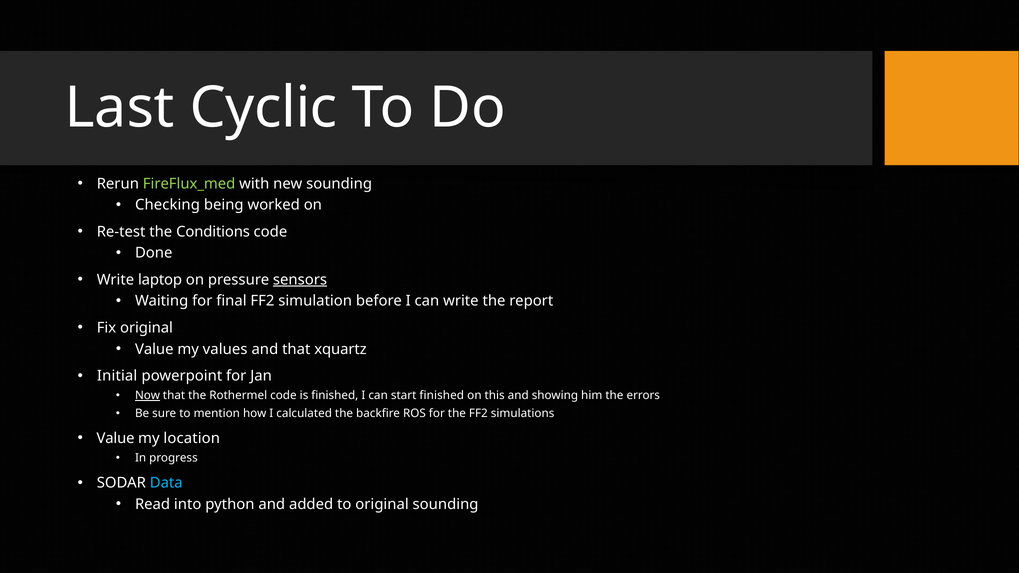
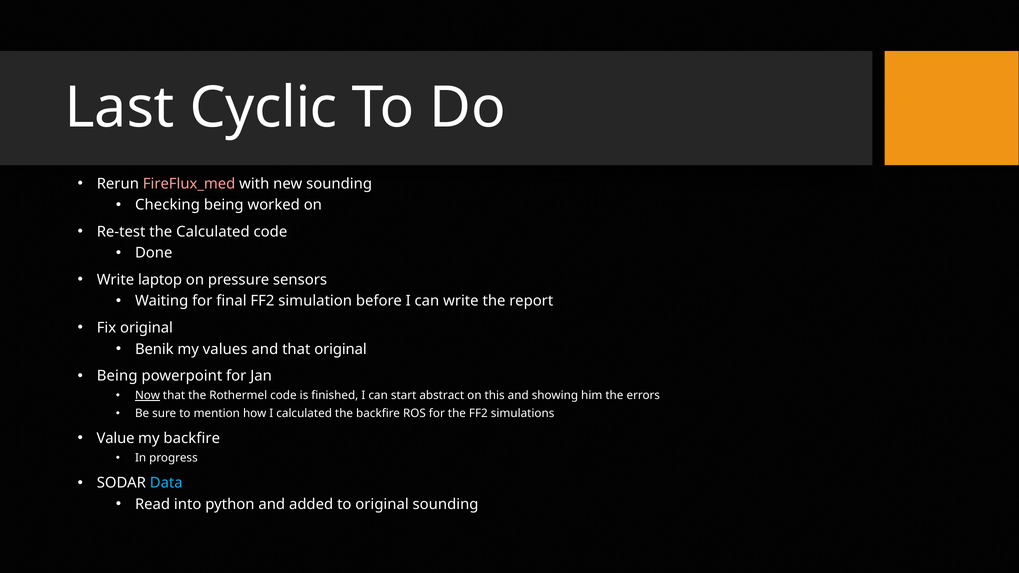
FireFlux_med colour: light green -> pink
the Conditions: Conditions -> Calculated
sensors underline: present -> none
Value at (154, 349): Value -> Benik
that xquartz: xquartz -> original
Initial at (117, 376): Initial -> Being
start finished: finished -> abstract
my location: location -> backfire
